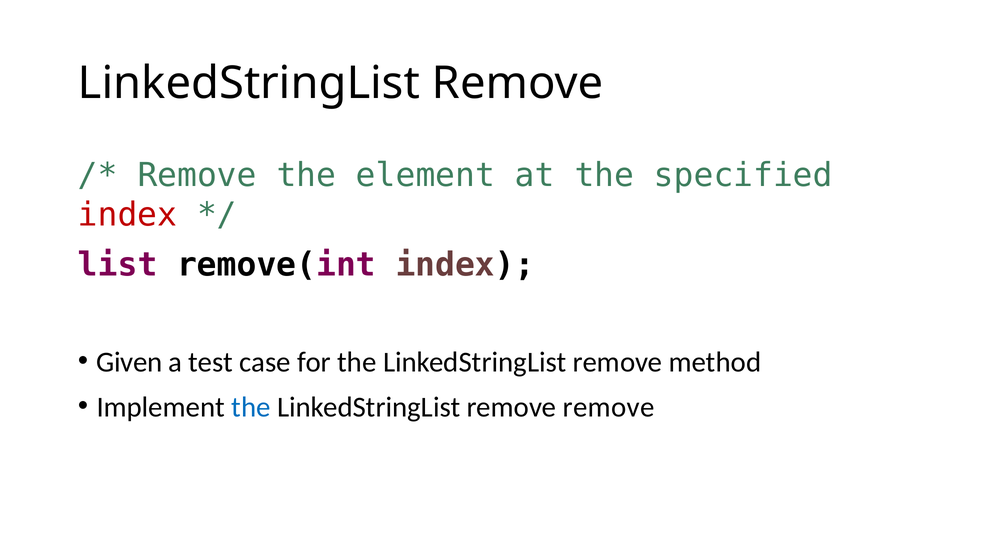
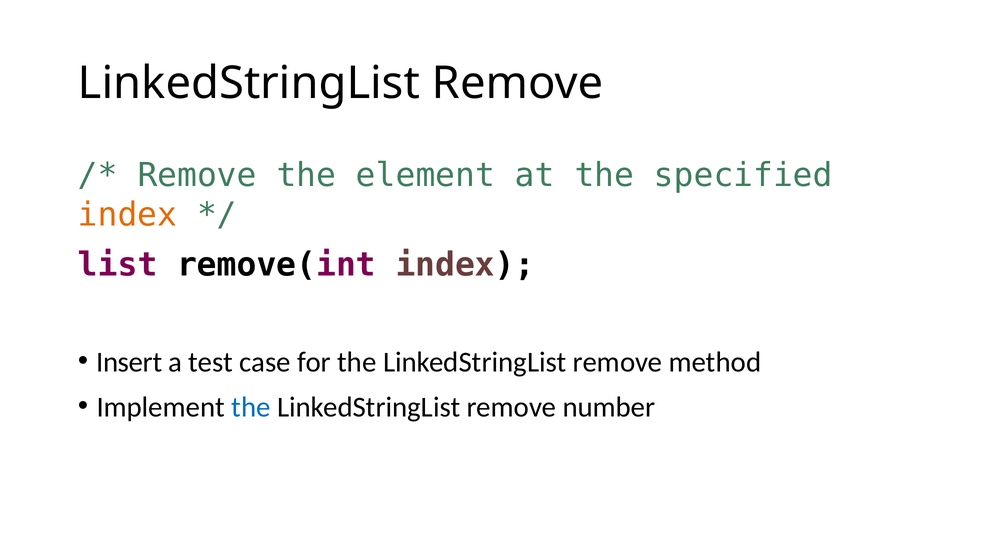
index at (128, 215) colour: red -> orange
Given: Given -> Insert
remove remove: remove -> number
